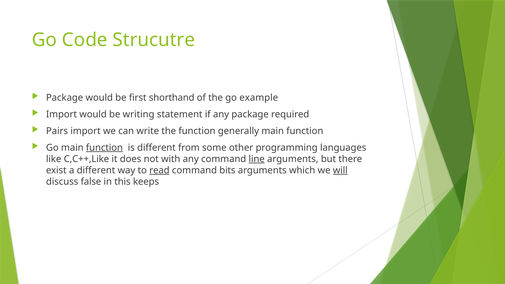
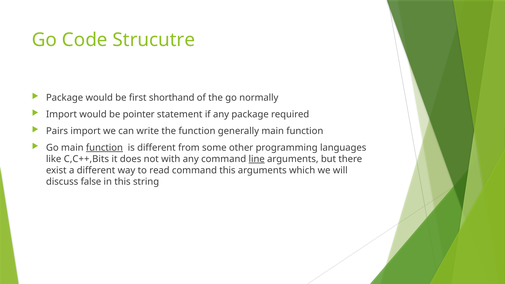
example: example -> normally
writing: writing -> pointer
C,C++,Like: C,C++,Like -> C,C++,Bits
read underline: present -> none
command bits: bits -> this
will underline: present -> none
keeps: keeps -> string
